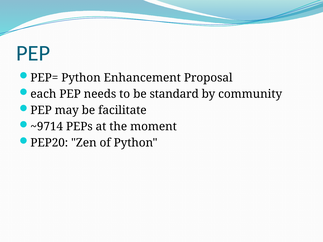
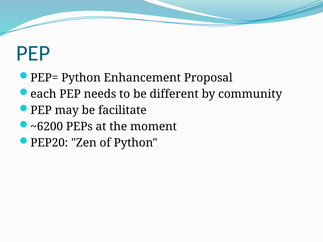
standard: standard -> different
~9714: ~9714 -> ~6200
